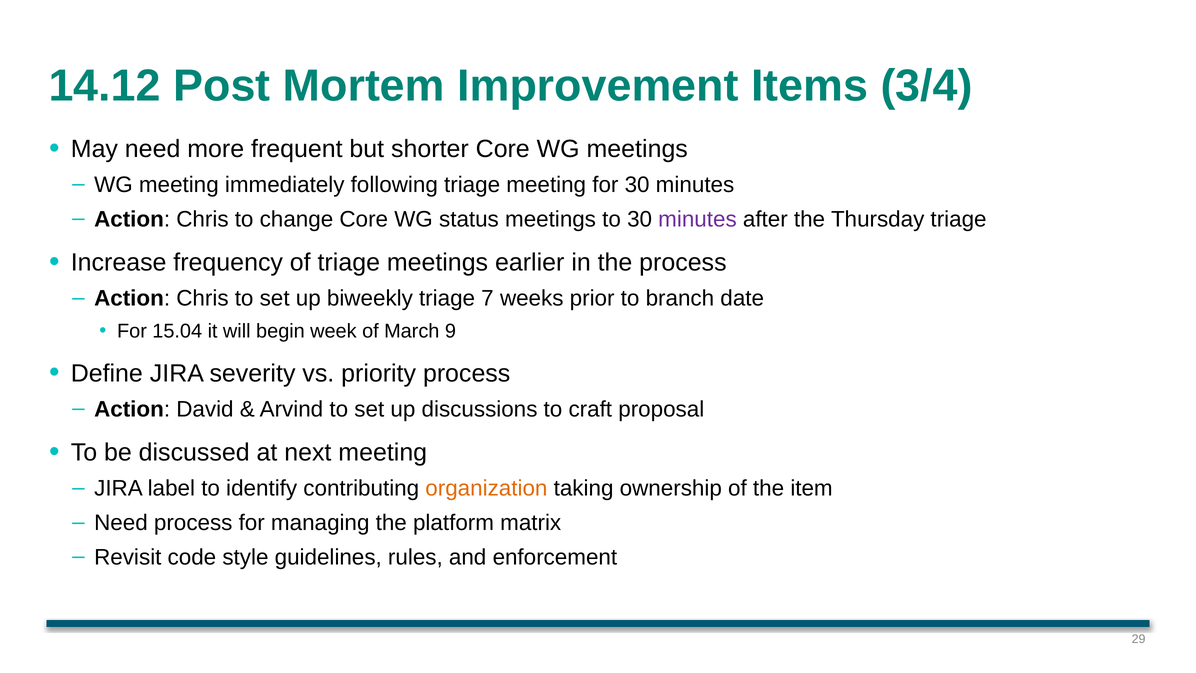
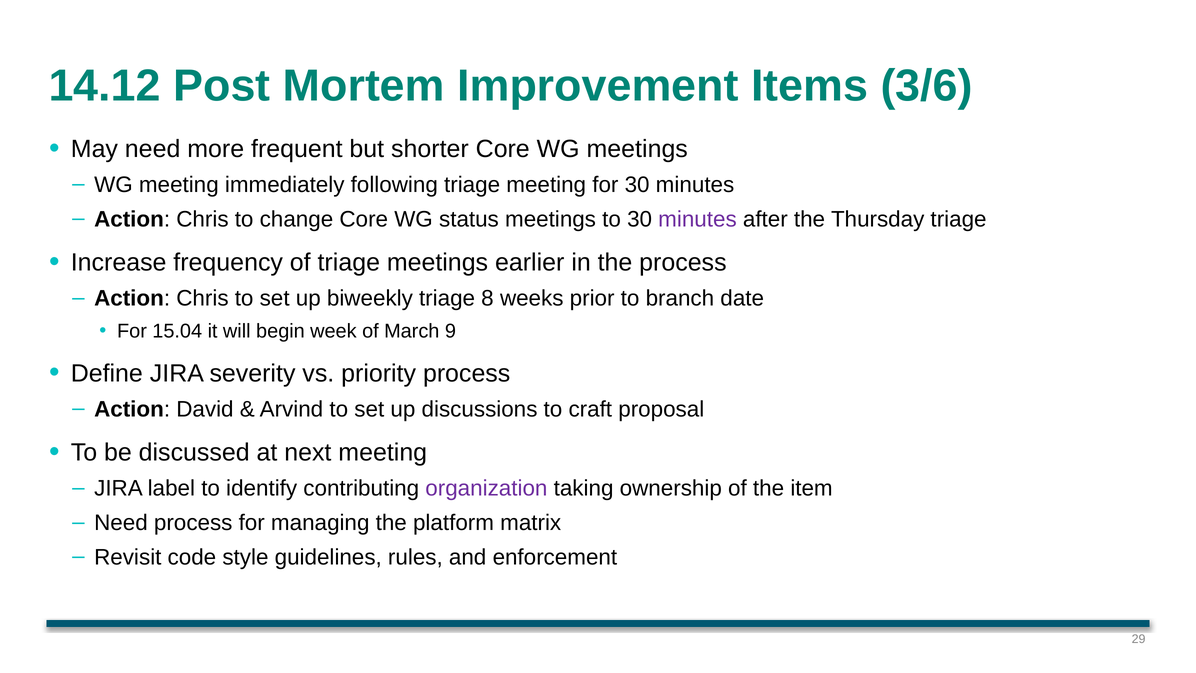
3/4: 3/4 -> 3/6
7: 7 -> 8
organization colour: orange -> purple
